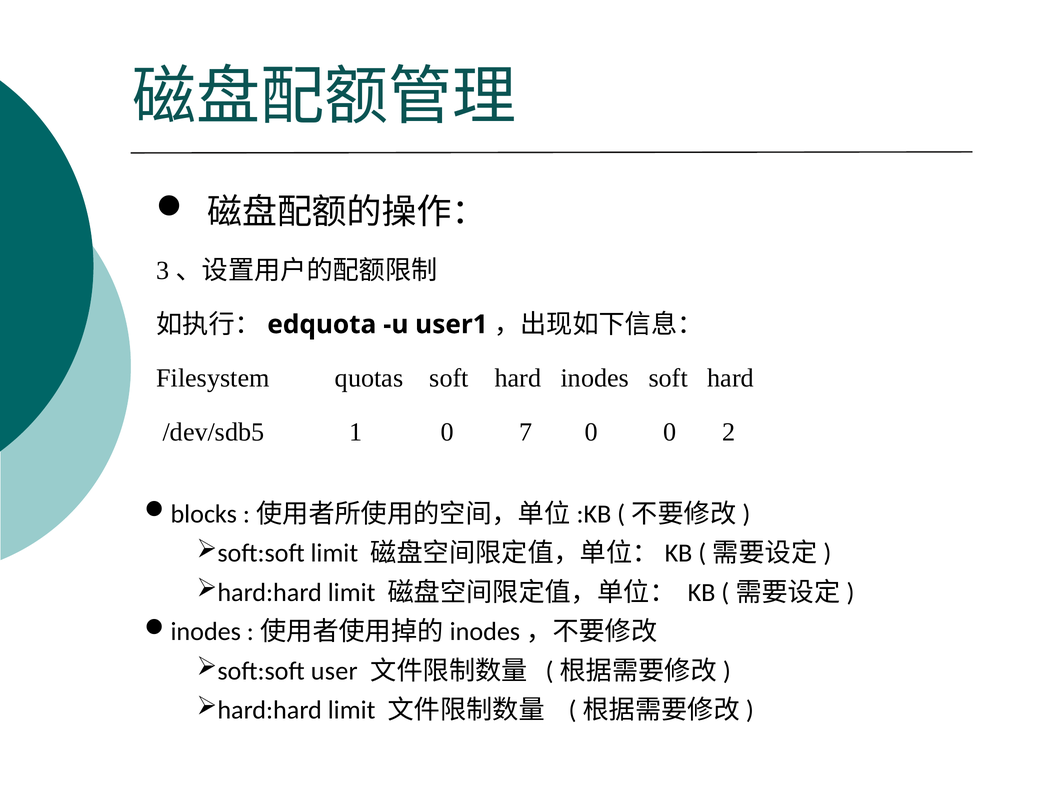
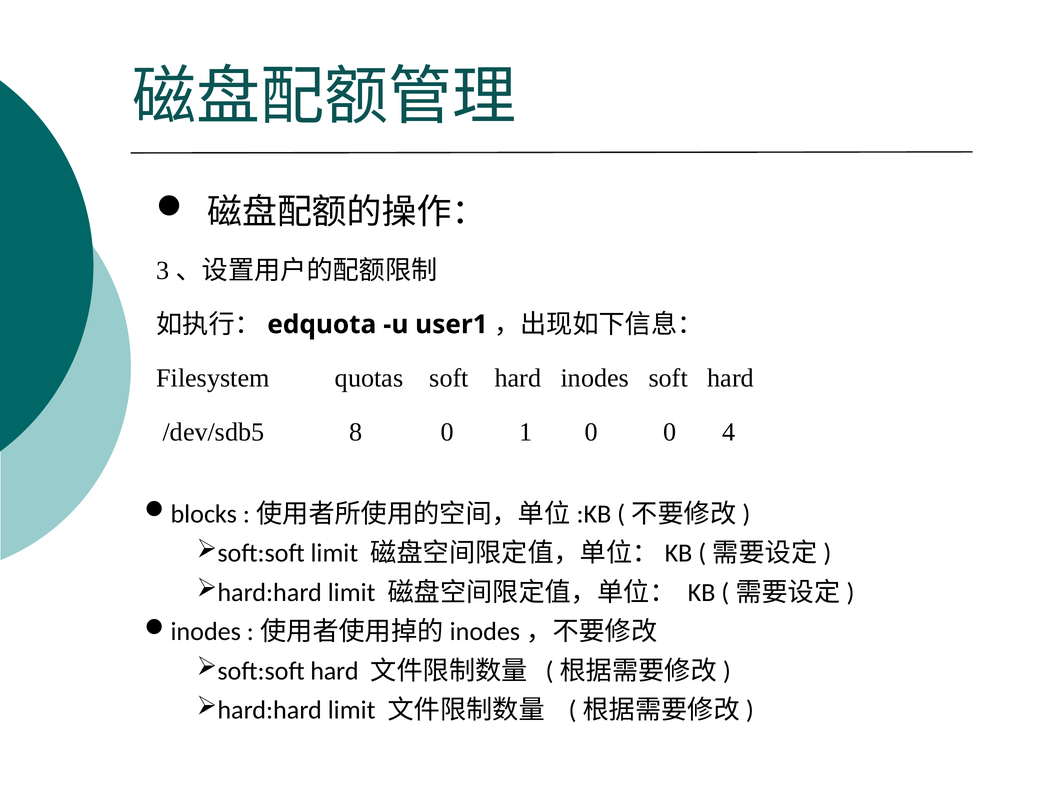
1: 1 -> 8
7: 7 -> 1
2: 2 -> 4
soft:soft user: user -> hard
